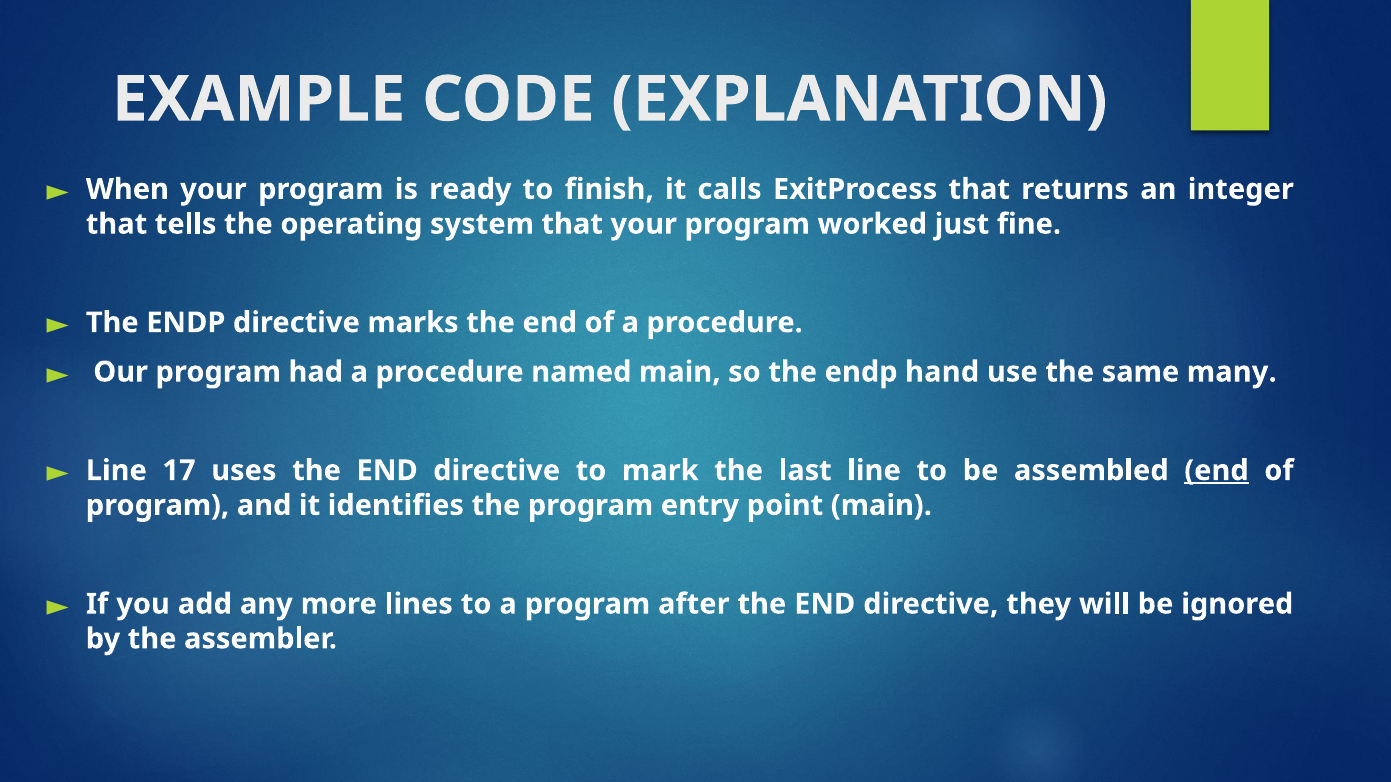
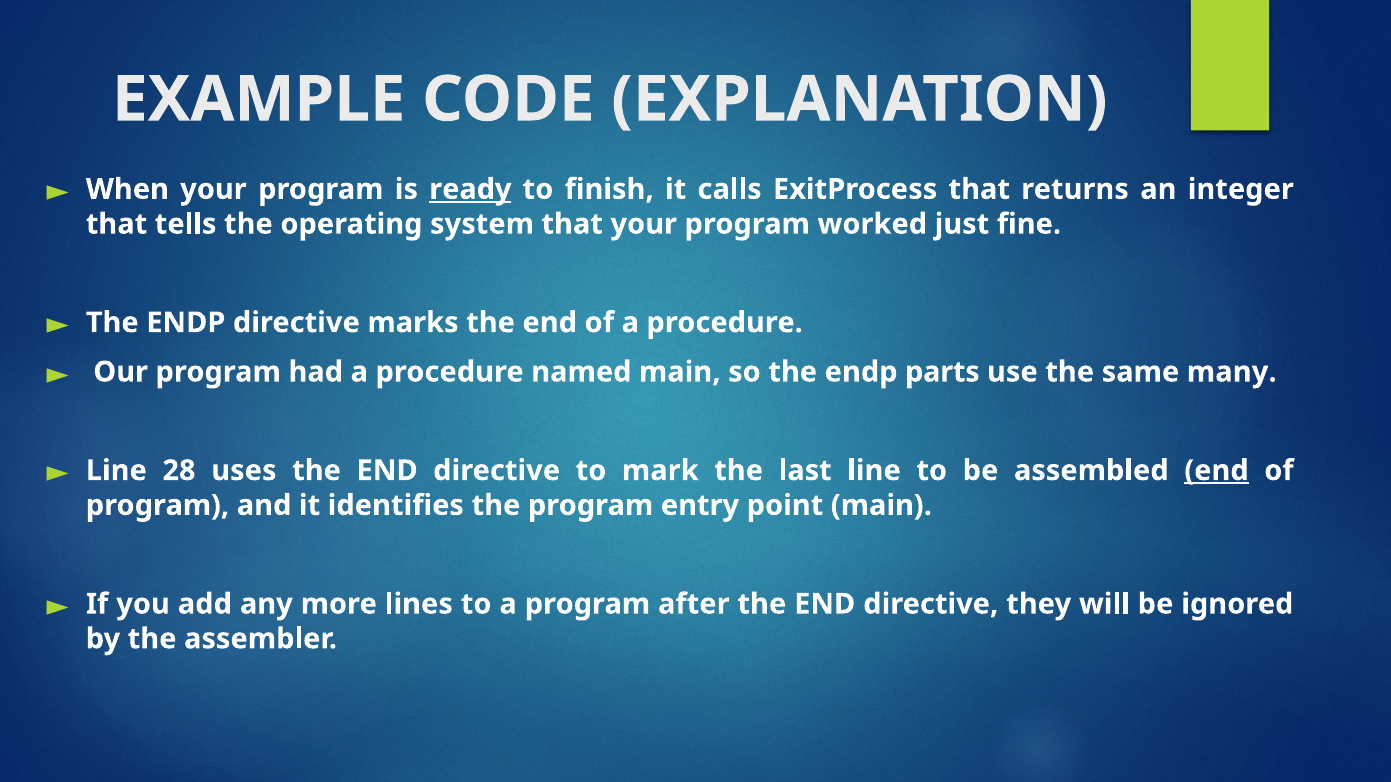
ready underline: none -> present
hand: hand -> parts
17: 17 -> 28
